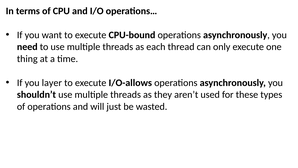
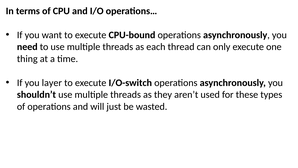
I/O-allows: I/O-allows -> I/O-switch
